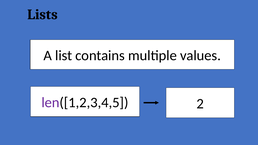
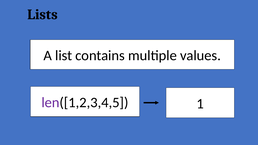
2: 2 -> 1
